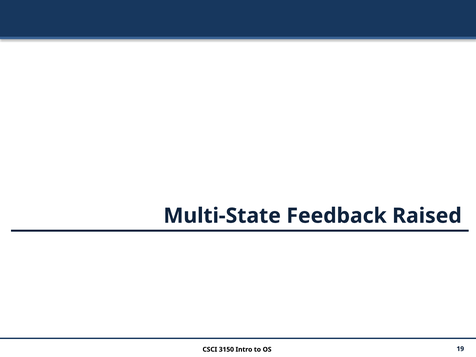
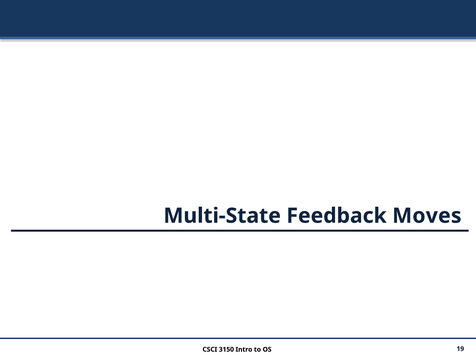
Raised: Raised -> Moves
